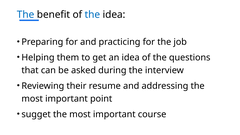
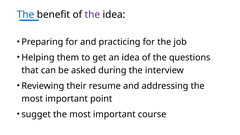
the at (92, 15) colour: blue -> purple
